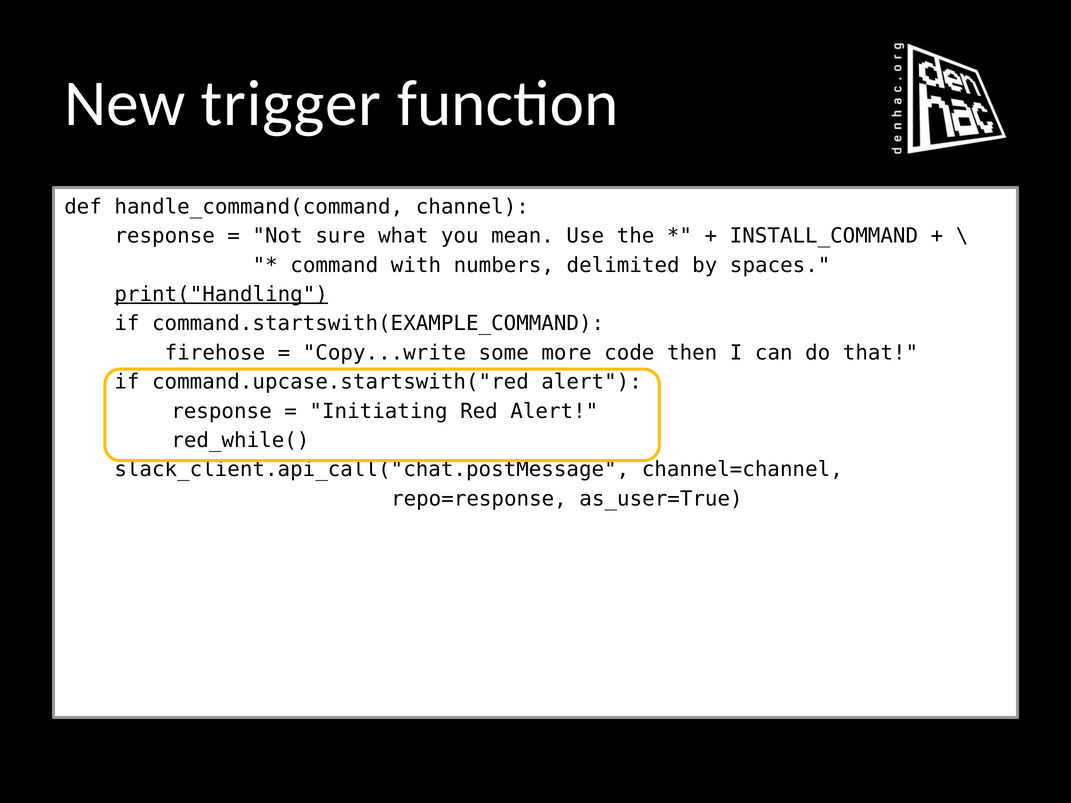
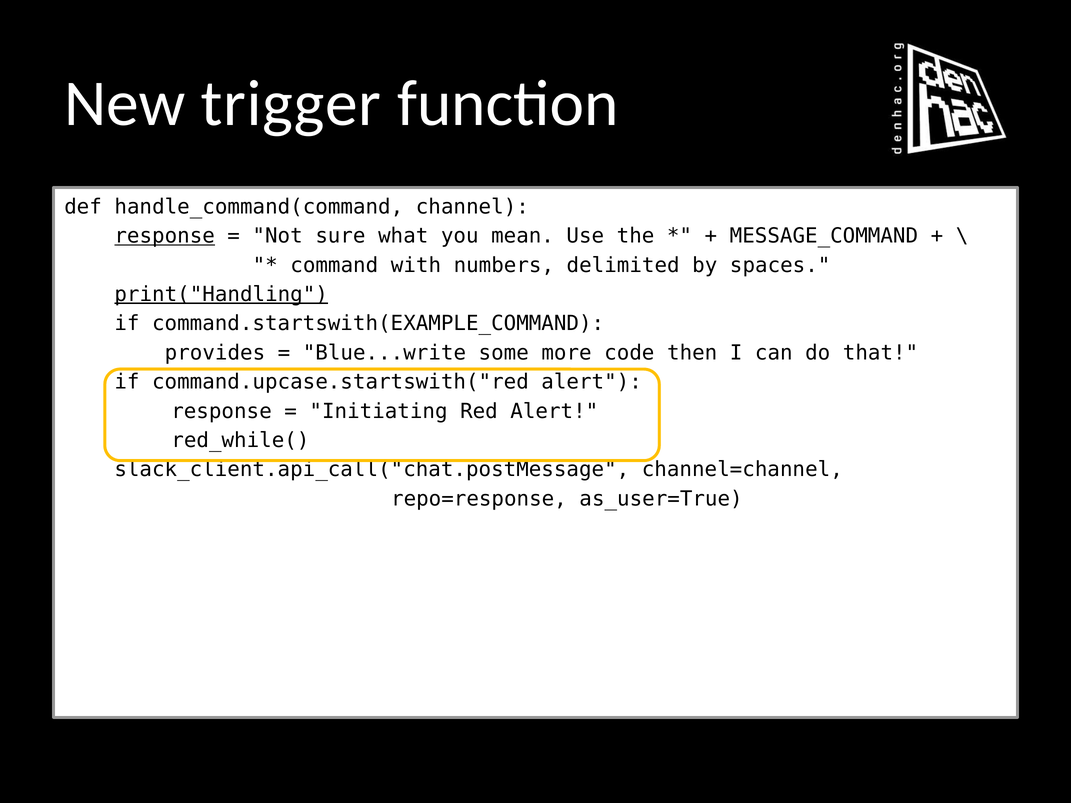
response at (165, 236) underline: none -> present
INSTALL_COMMAND: INSTALL_COMMAND -> MESSAGE_COMMAND
firehose: firehose -> provides
Copy...write: Copy...write -> Blue...write
